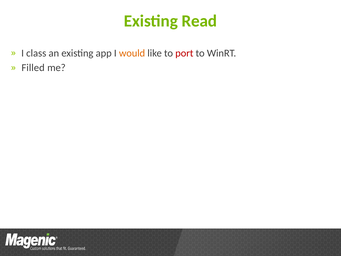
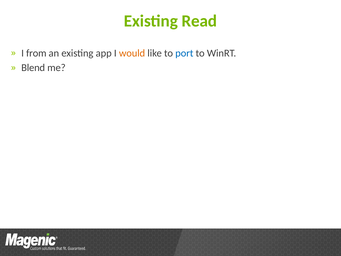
class: class -> from
port colour: red -> blue
Filled: Filled -> Blend
